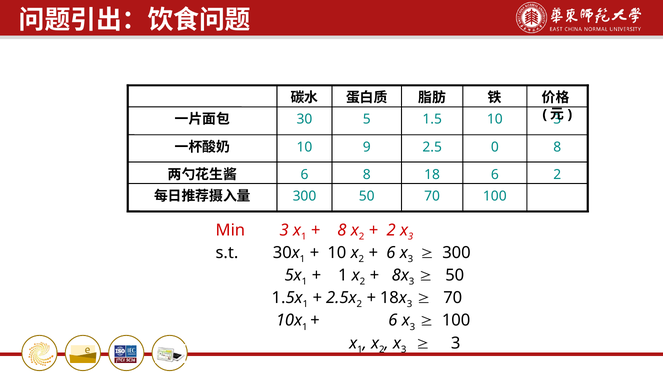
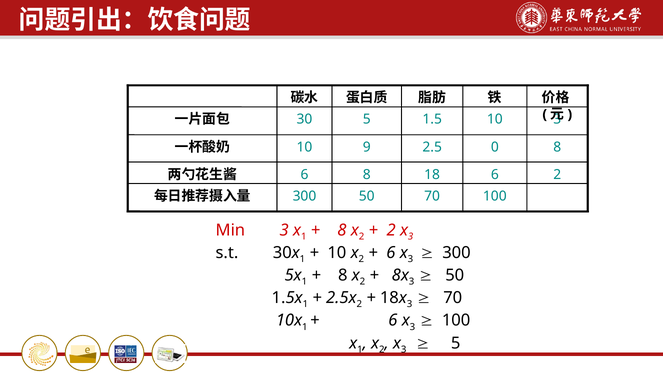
1 at (343, 275): 1 -> 8
3 at (456, 343): 3 -> 5
